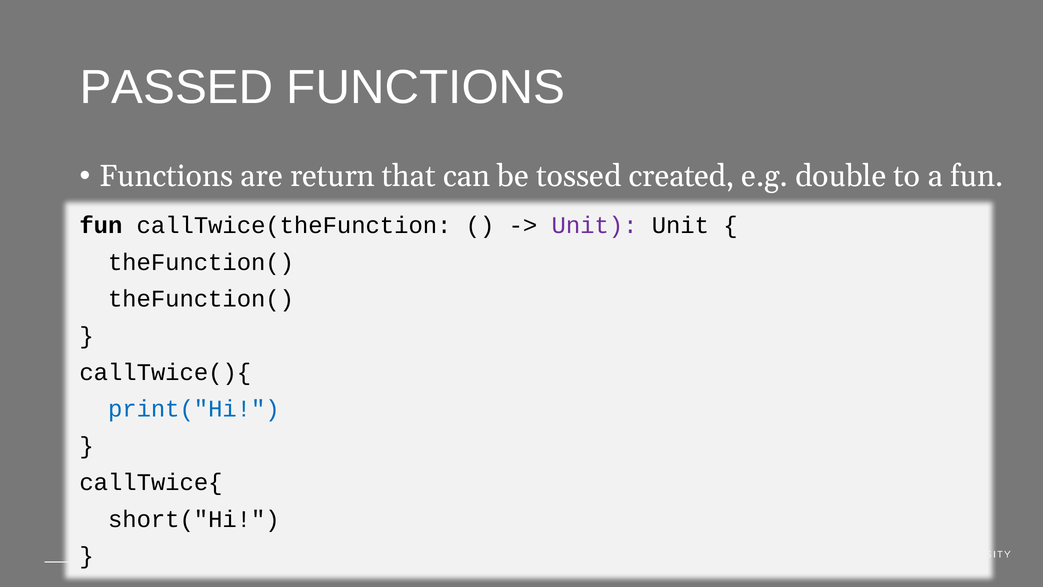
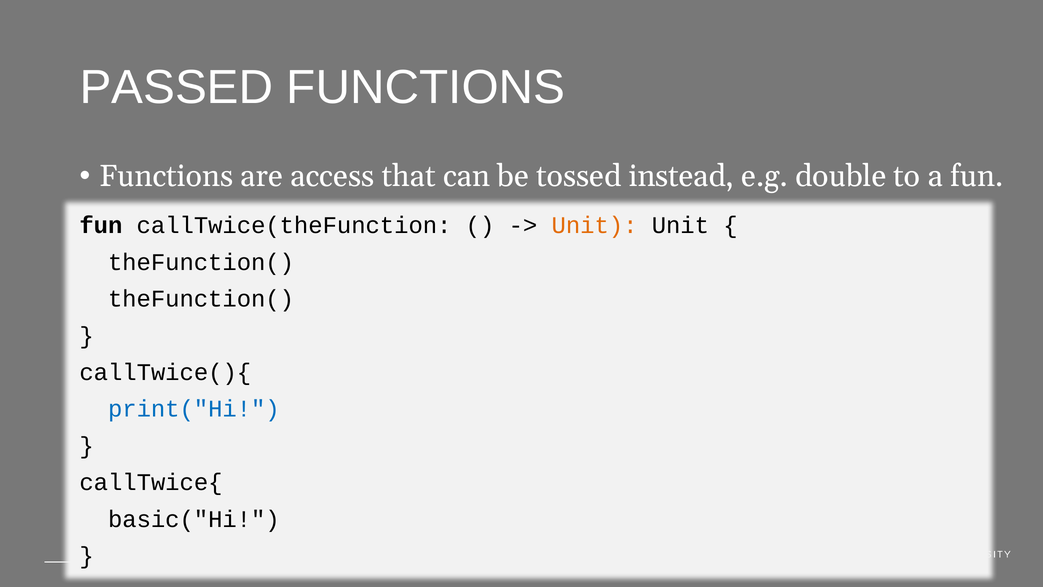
return: return -> access
created: created -> instead
Unit at (595, 225) colour: purple -> orange
short("Hi: short("Hi -> basic("Hi
